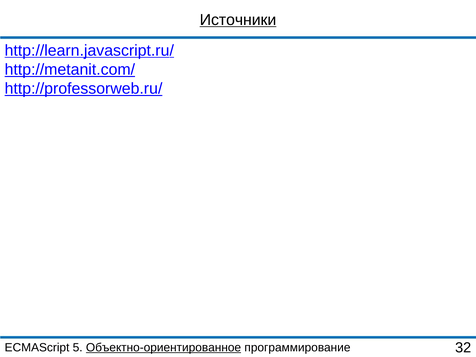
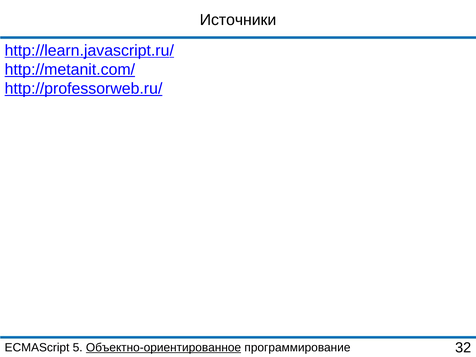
Источники underline: present -> none
